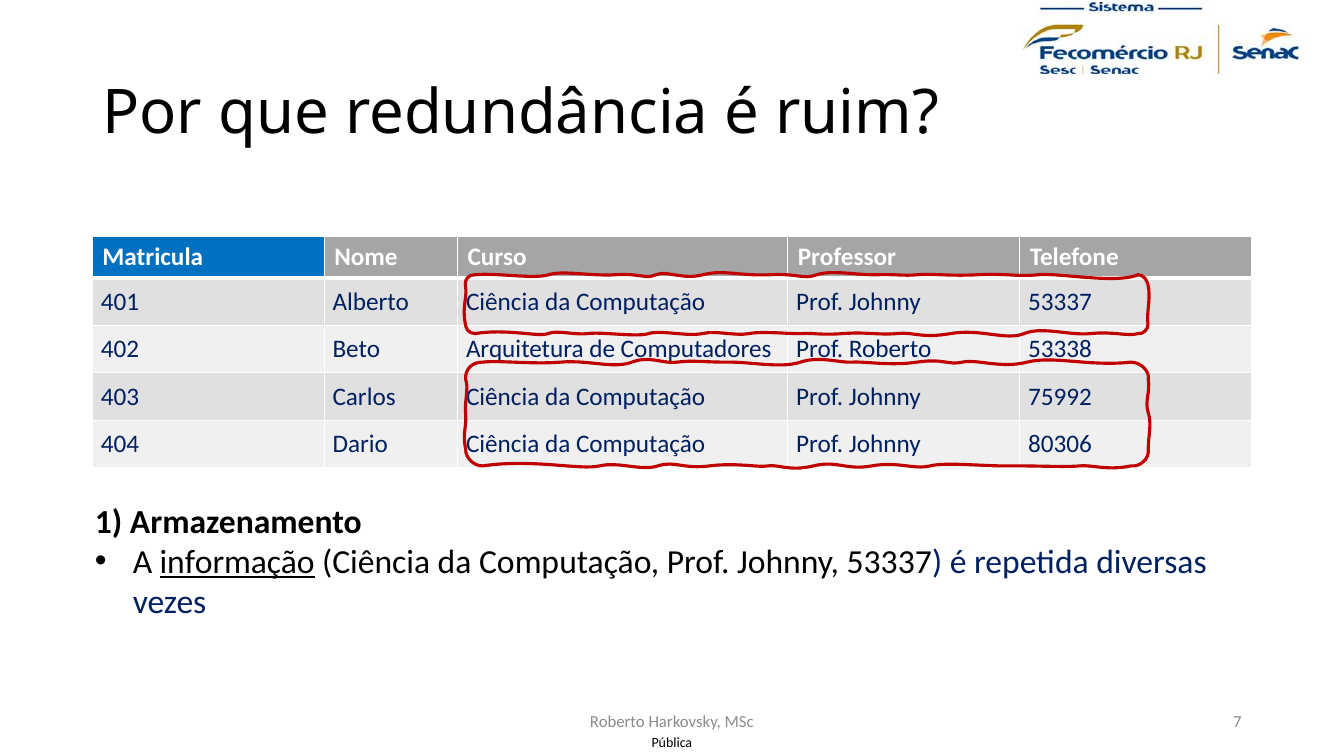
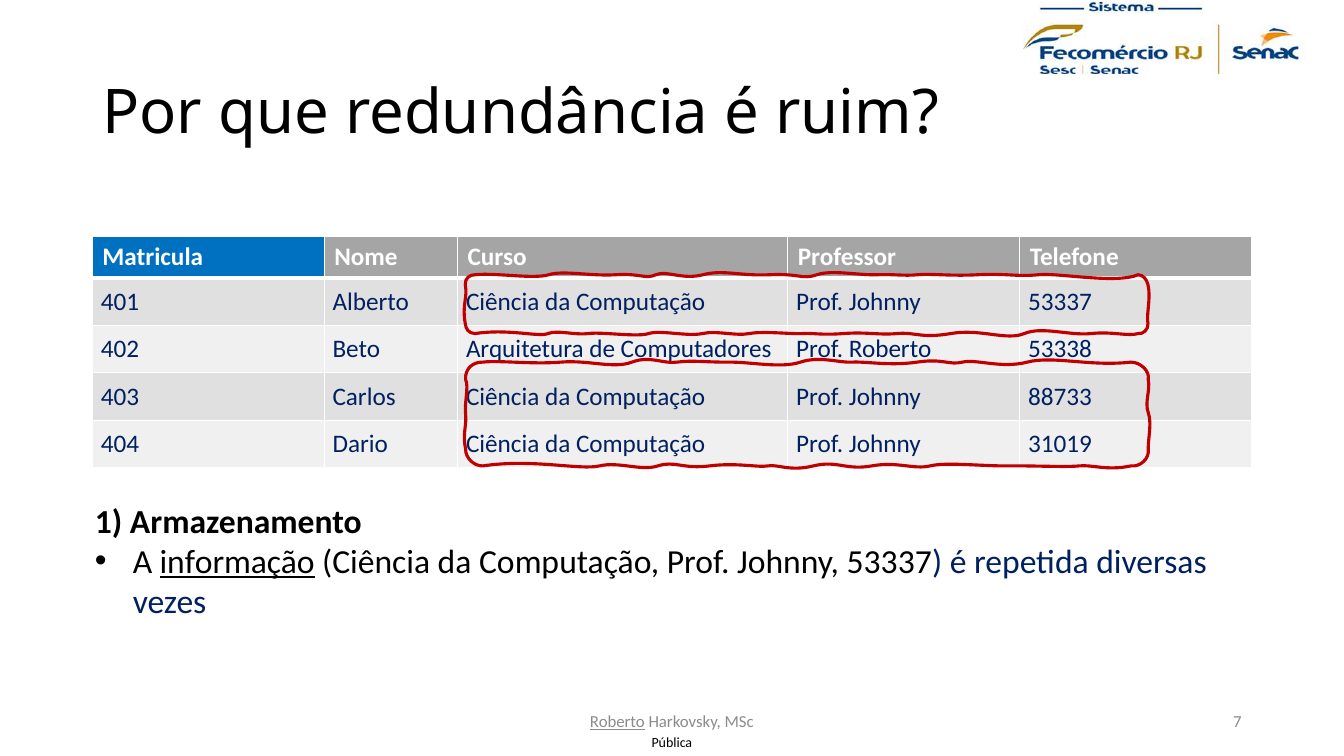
75992: 75992 -> 88733
80306: 80306 -> 31019
Roberto at (617, 722) underline: none -> present
